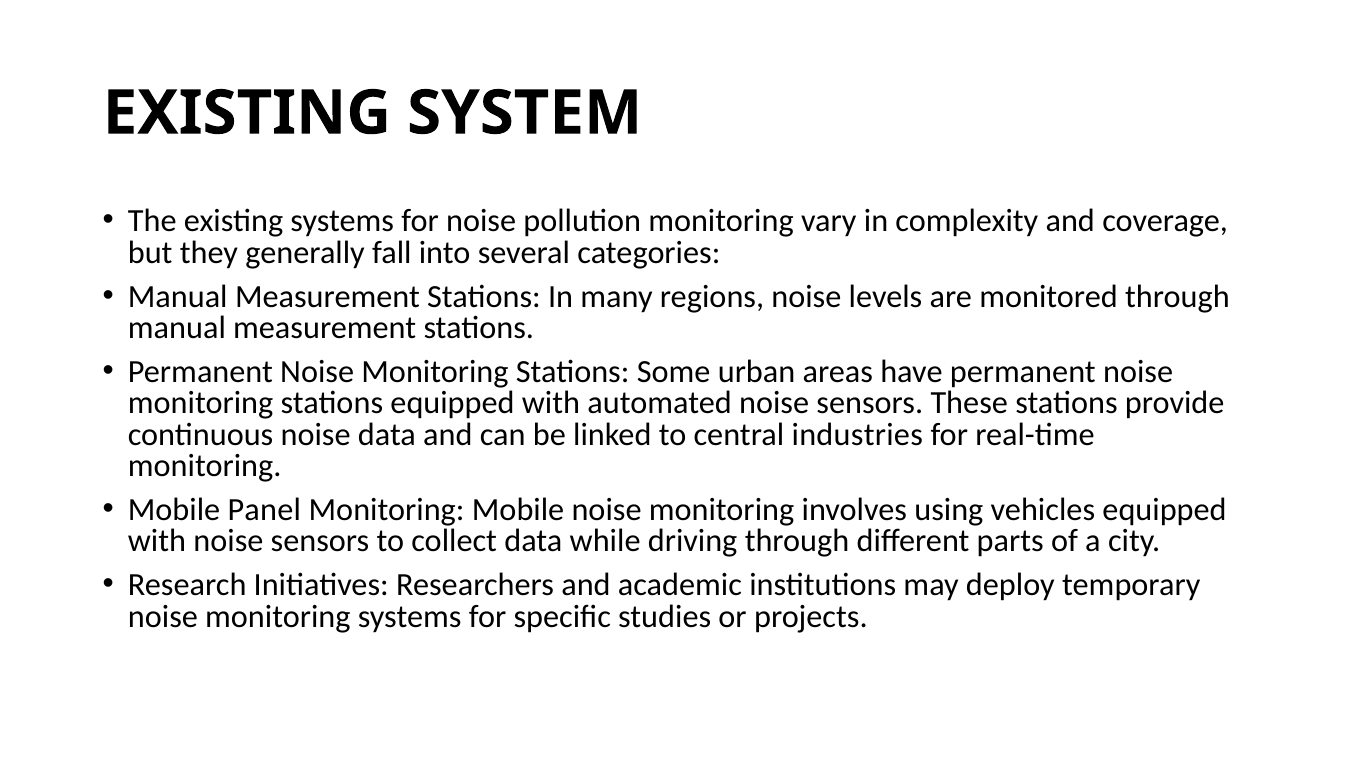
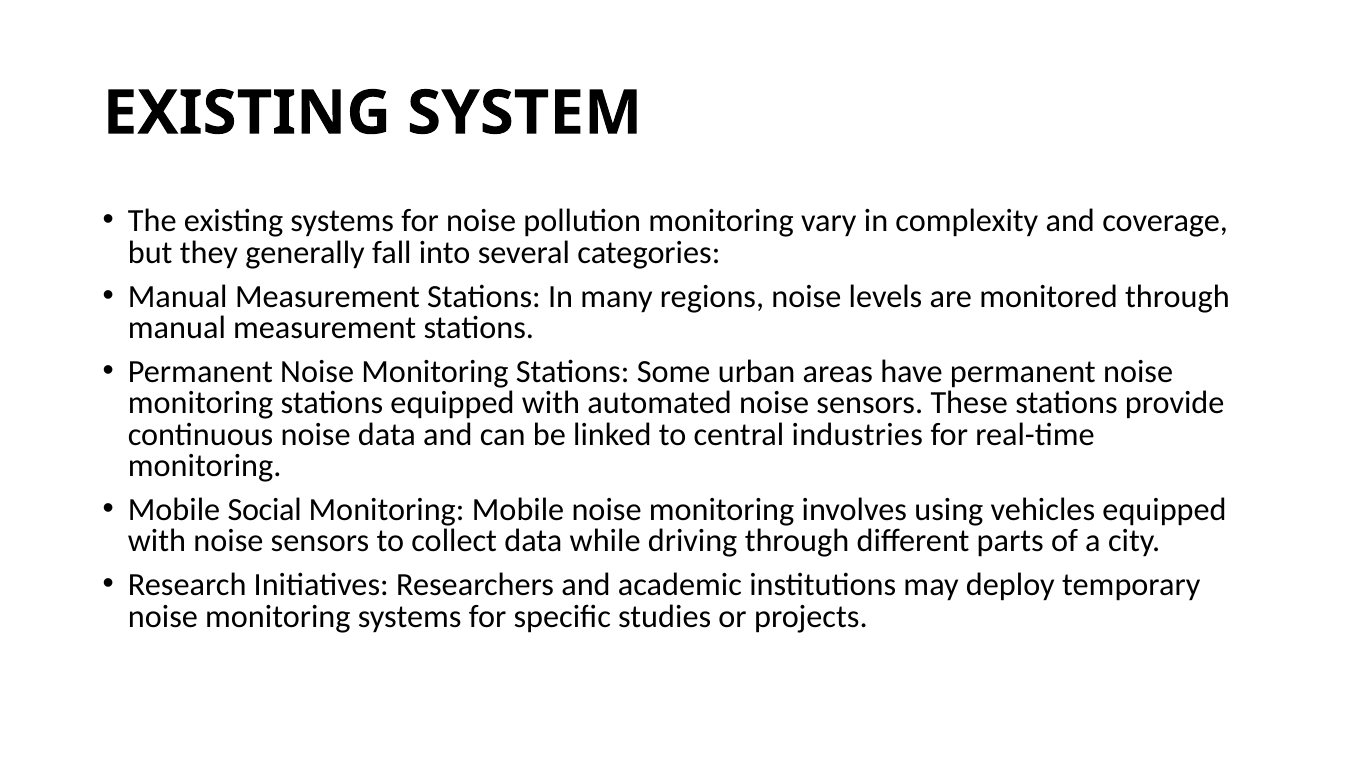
Panel: Panel -> Social
